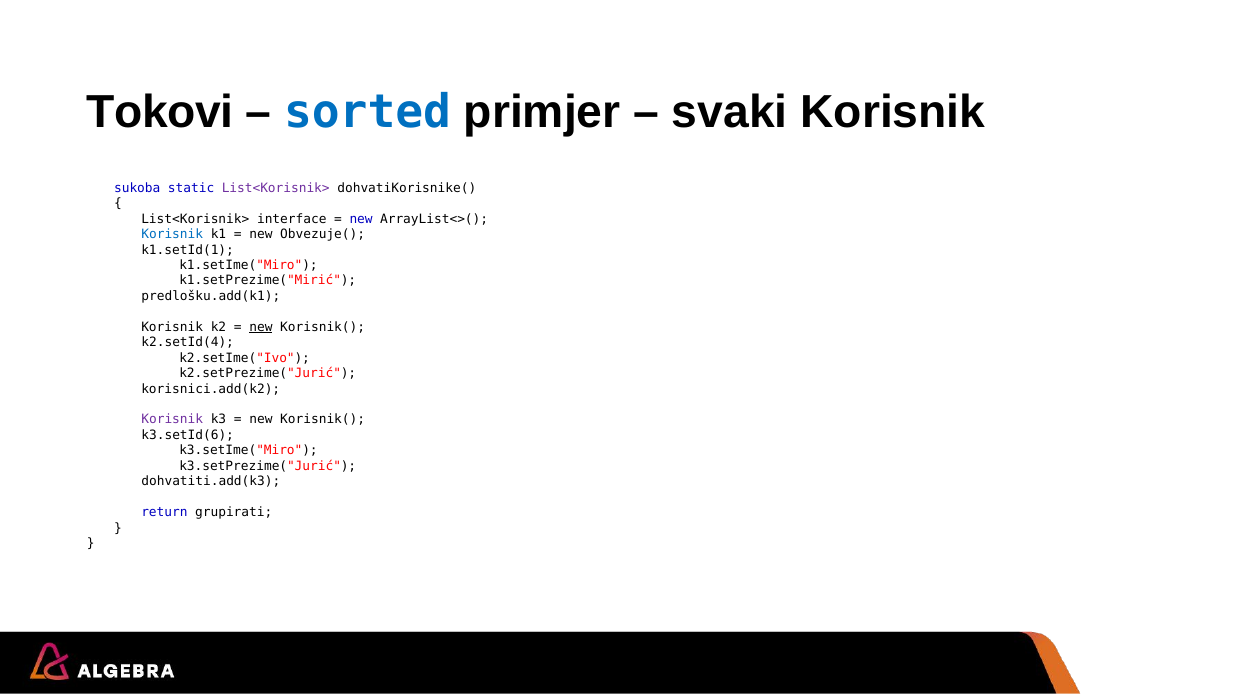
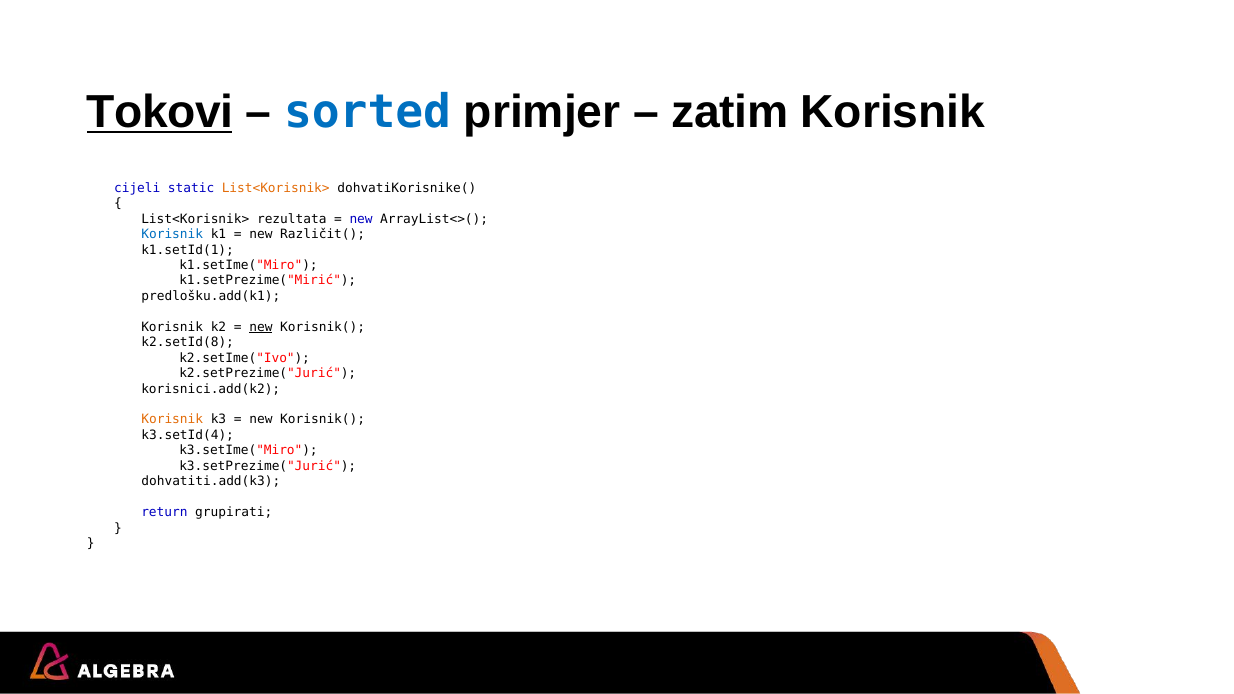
Tokovi underline: none -> present
svaki: svaki -> zatim
sukoba: sukoba -> cijeli
List<Korisnik> at (276, 188) colour: purple -> orange
interface: interface -> rezultata
Obvezuje(: Obvezuje( -> Različit(
k2.setId(4: k2.setId(4 -> k2.setId(8
Korisnik at (172, 420) colour: purple -> orange
k3.setId(6: k3.setId(6 -> k3.setId(4
